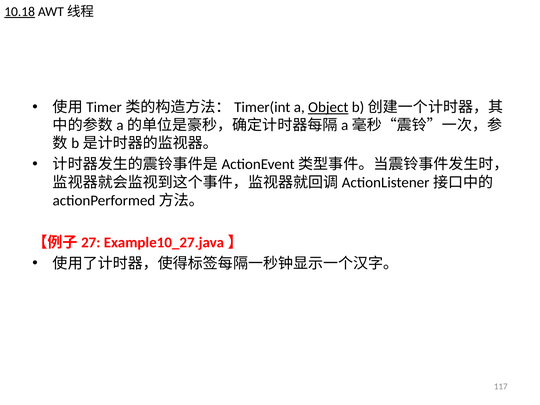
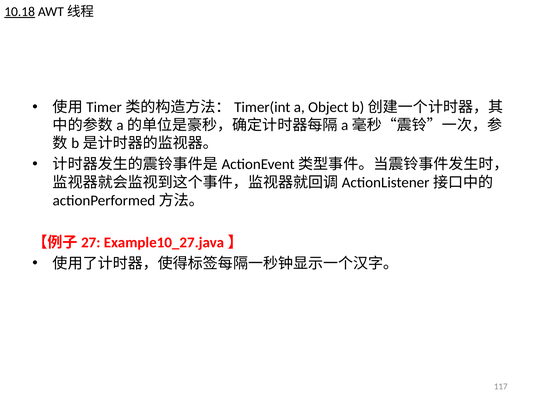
Object underline: present -> none
